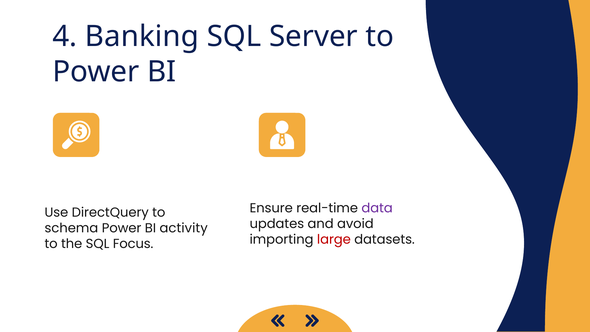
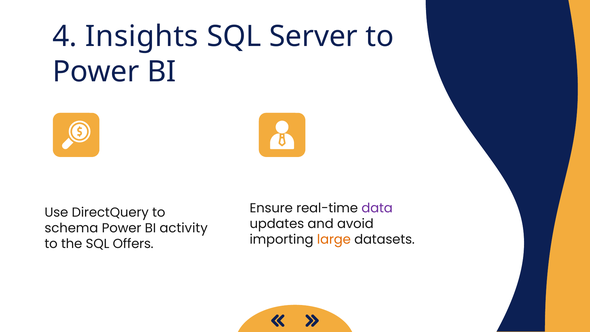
Banking: Banking -> Insights
large colour: red -> orange
Focus: Focus -> Offers
